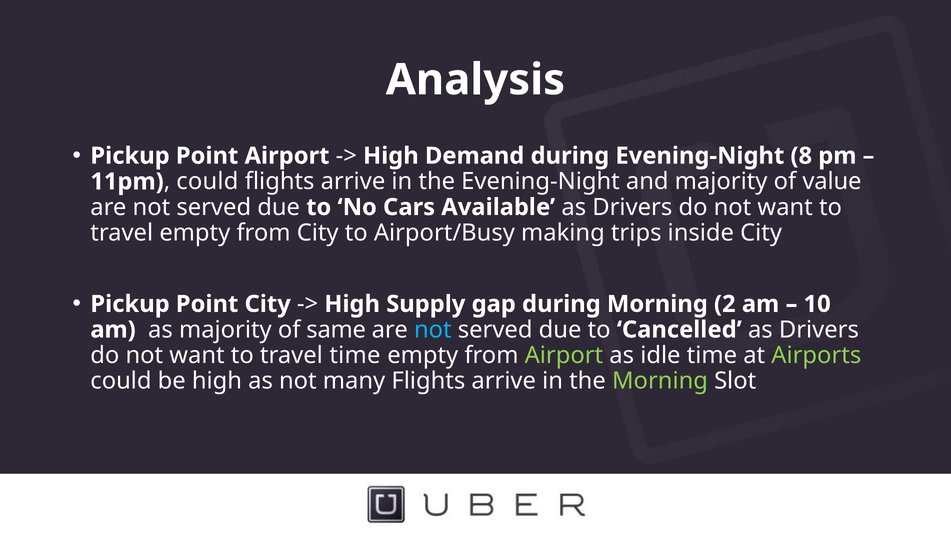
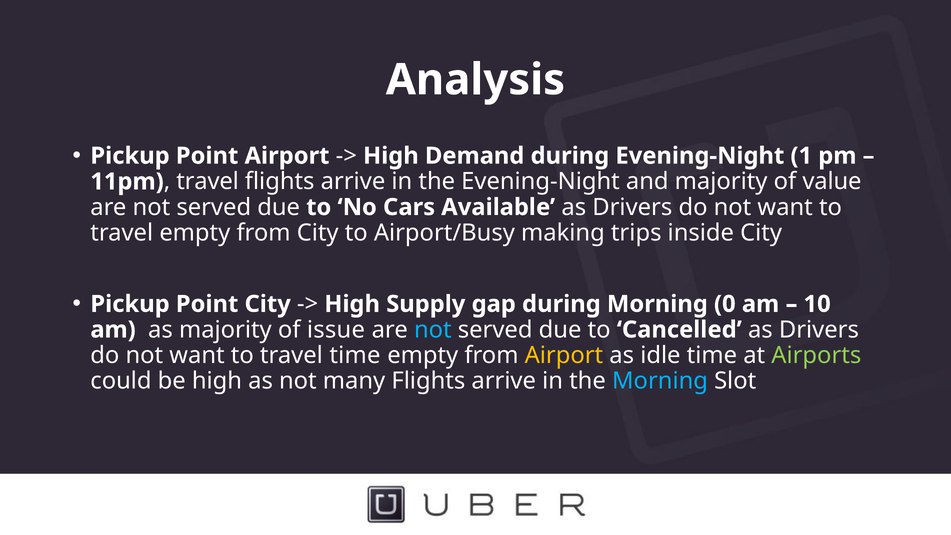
8: 8 -> 1
could at (207, 182): could -> travel
2: 2 -> 0
same: same -> issue
Airport at (564, 355) colour: light green -> yellow
Morning at (660, 381) colour: light green -> light blue
